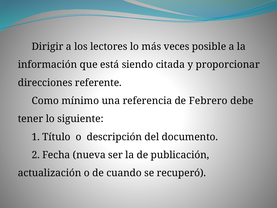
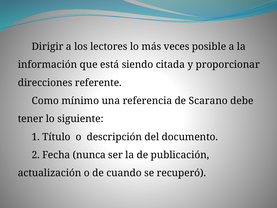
Febrero: Febrero -> Scarano
nueva: nueva -> nunca
